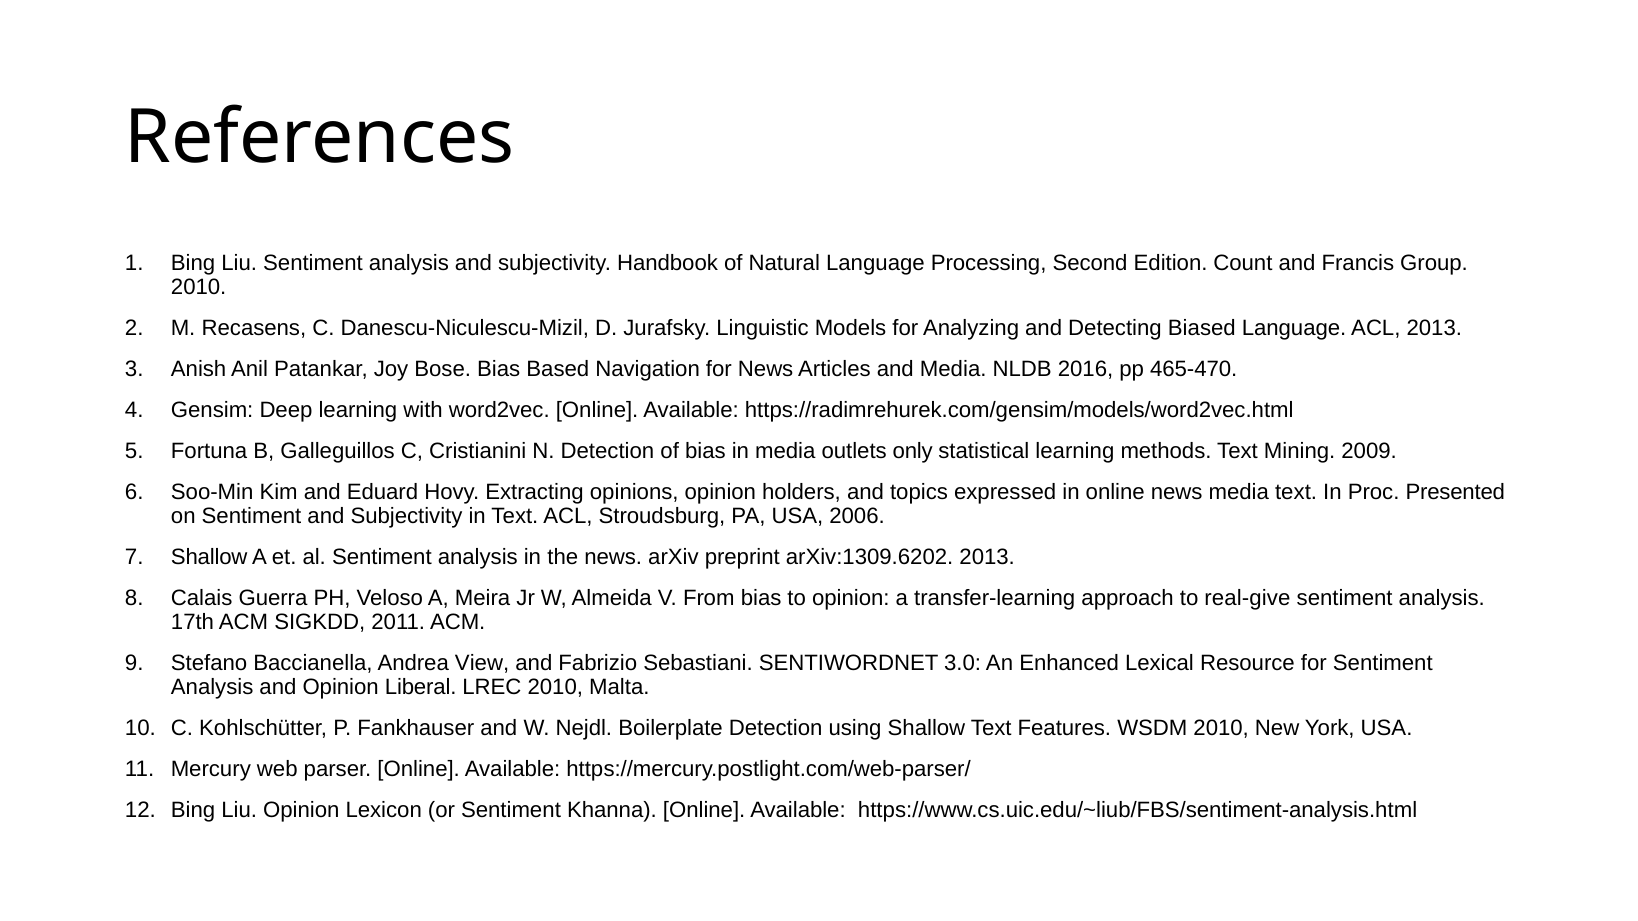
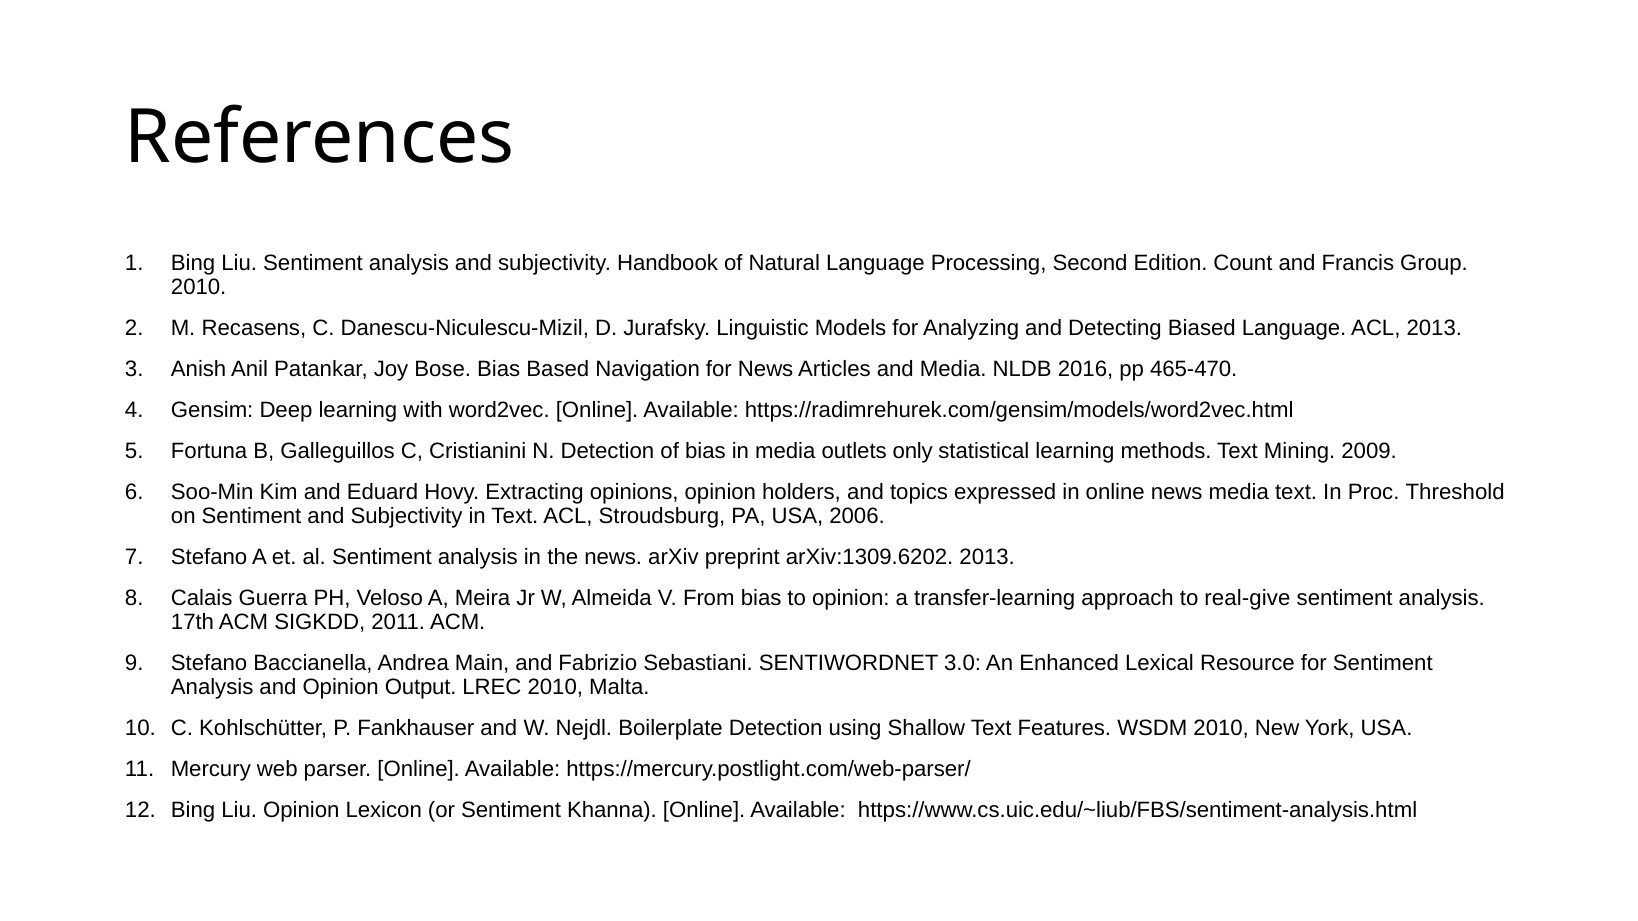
Presented: Presented -> Threshold
Shallow at (209, 558): Shallow -> Stefano
View: View -> Main
Liberal: Liberal -> Output
